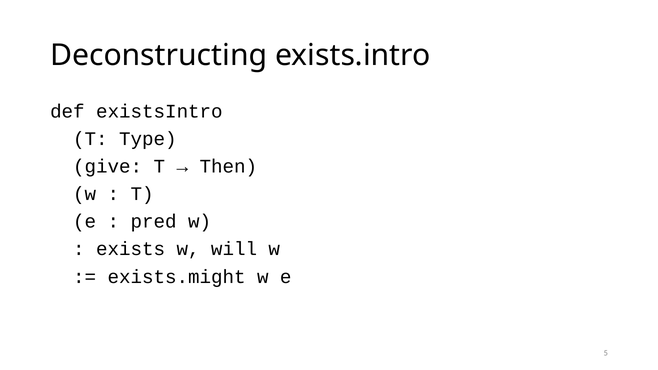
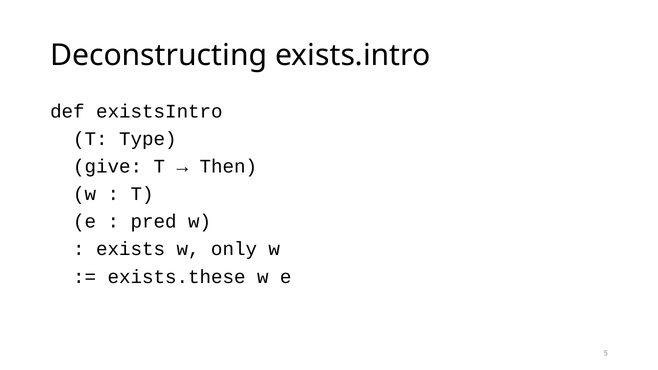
will: will -> only
exists.might: exists.might -> exists.these
